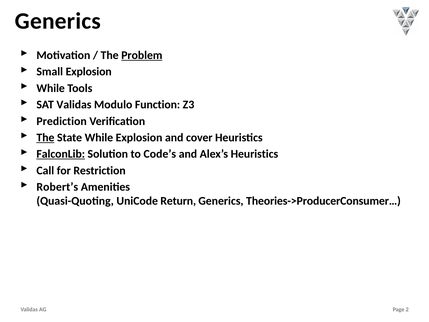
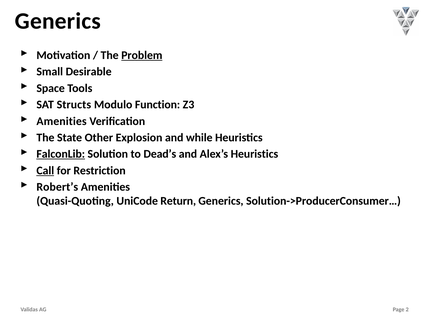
Small Explosion: Explosion -> Desirable
While at (51, 88): While -> Space
SAT Validas: Validas -> Structs
Prediction at (62, 121): Prediction -> Amenities
The at (45, 137) underline: present -> none
State While: While -> Other
cover: cover -> while
Code’s: Code’s -> Dead’s
Call underline: none -> present
Theories->ProducerConsumer…: Theories->ProducerConsumer… -> Solution->ProducerConsumer…
